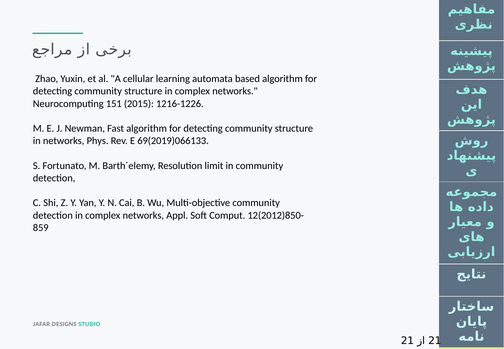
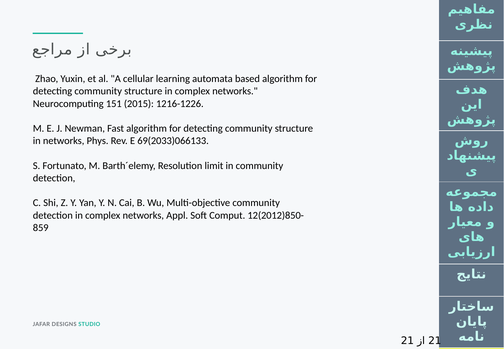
69(2019)066133: 69(2019)066133 -> 69(2033)066133
